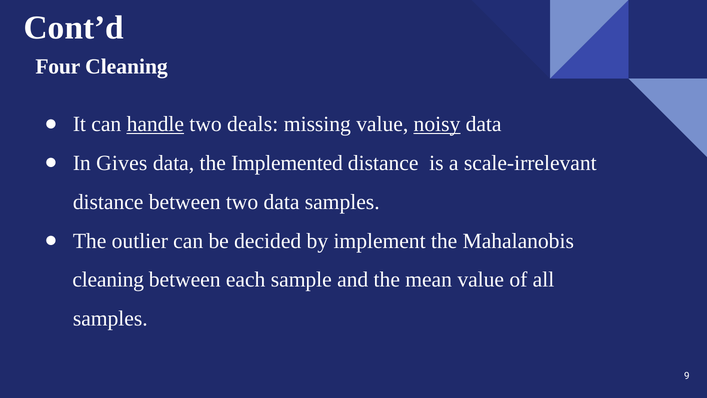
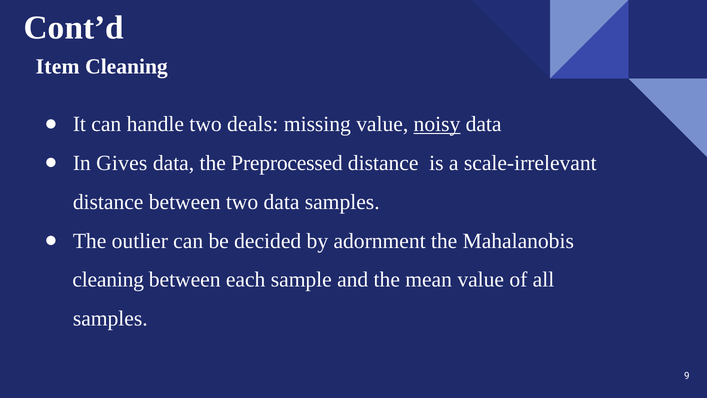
Four: Four -> Item
handle underline: present -> none
Implemented: Implemented -> Preprocessed
implement: implement -> adornment
